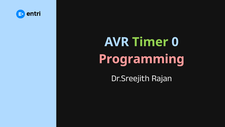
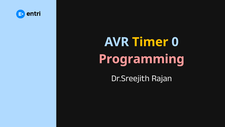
Timer colour: light green -> yellow
